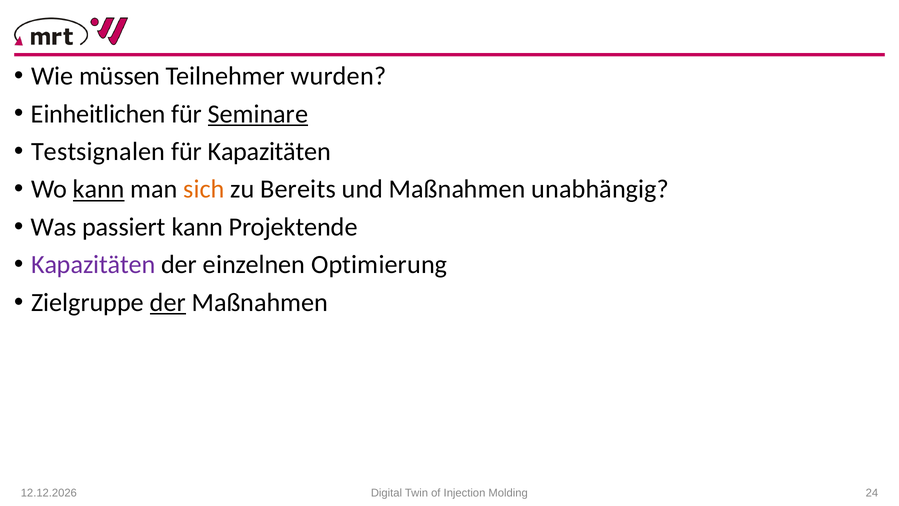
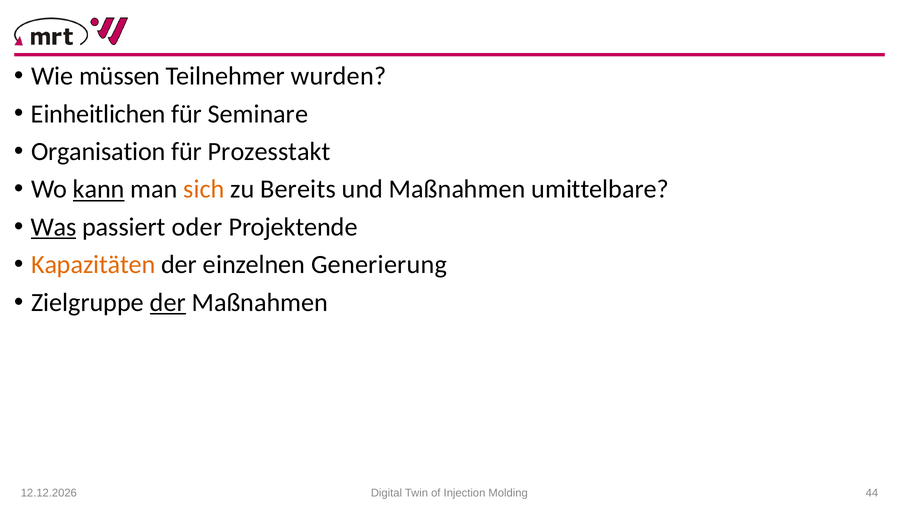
Seminare underline: present -> none
Testsignalen: Testsignalen -> Organisation
für Kapazitäten: Kapazitäten -> Prozesstakt
unabhängig: unabhängig -> umittelbare
Was underline: none -> present
passiert kann: kann -> oder
Kapazitäten at (93, 265) colour: purple -> orange
Optimierung: Optimierung -> Generierung
24: 24 -> 44
